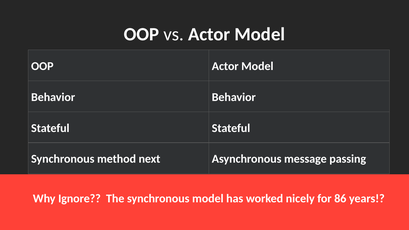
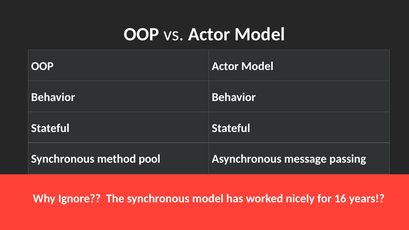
next: next -> pool
86: 86 -> 16
